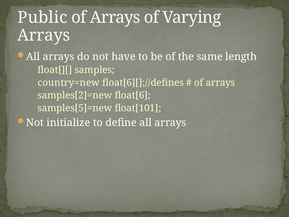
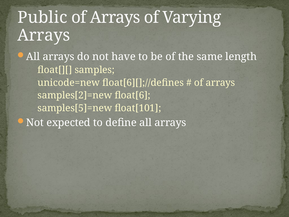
country=new: country=new -> unicode=new
initialize: initialize -> expected
